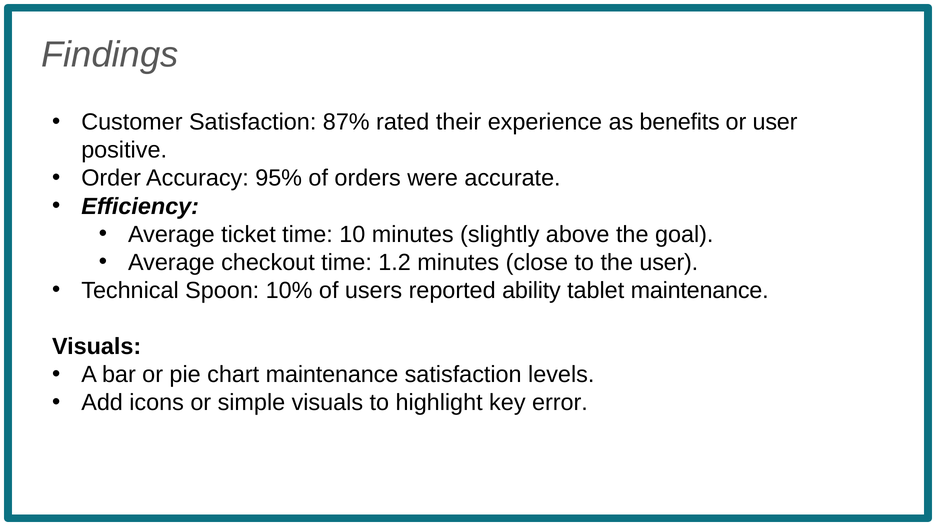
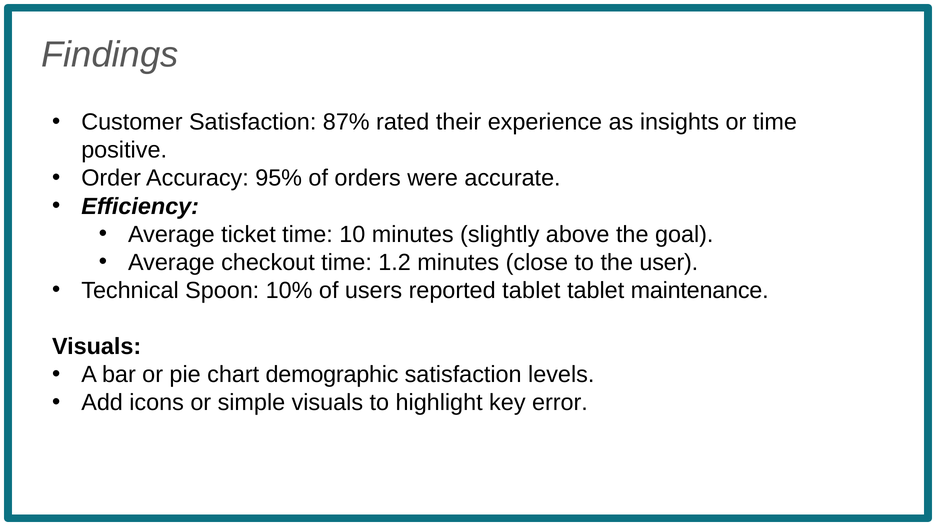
benefits: benefits -> insights
or user: user -> time
reported ability: ability -> tablet
chart maintenance: maintenance -> demographic
